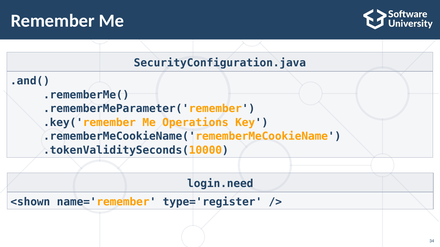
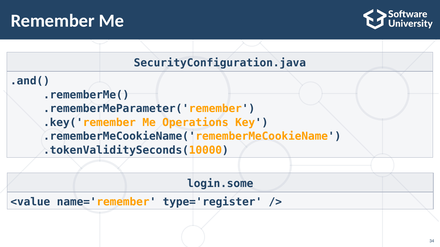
login.need: login.need -> login.some
<shown: <shown -> <value
